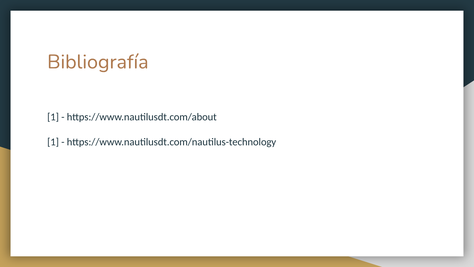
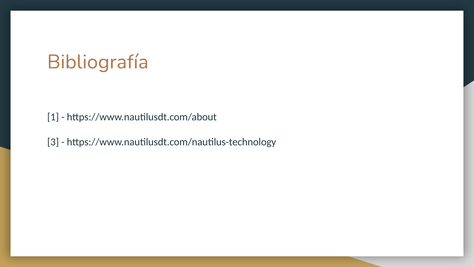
1 at (53, 142): 1 -> 3
